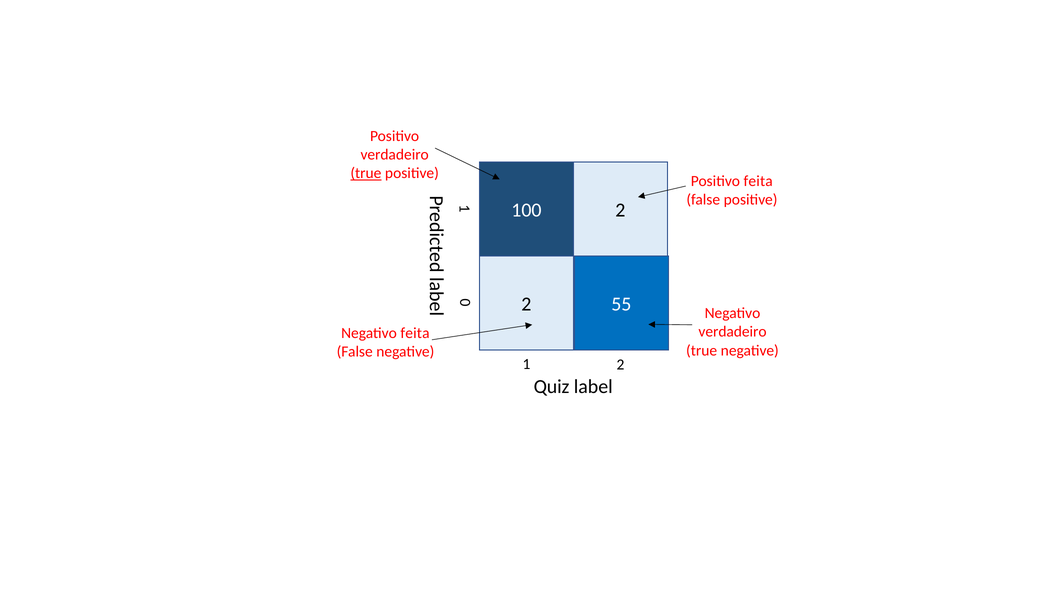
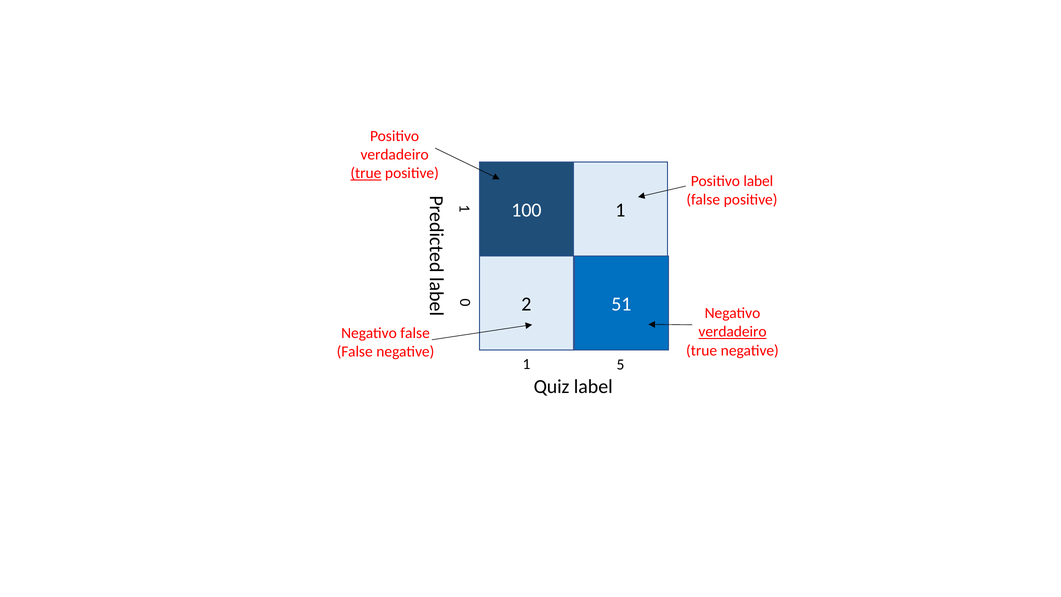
Positivo feita: feita -> label
100 2: 2 -> 1
55: 55 -> 51
verdadeiro at (733, 332) underline: none -> present
Negativo feita: feita -> false
1 2: 2 -> 5
